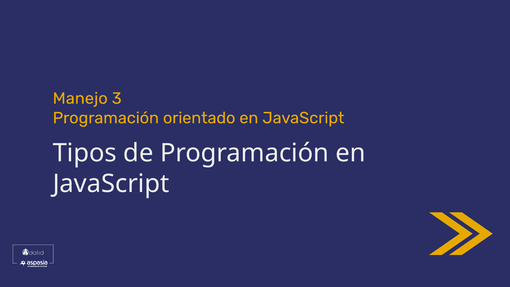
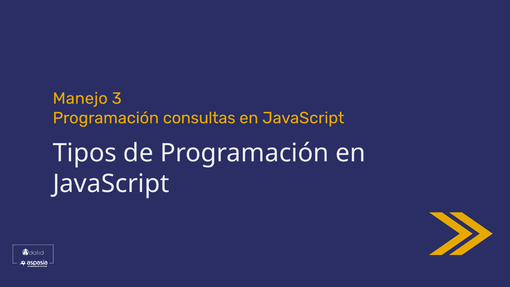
orientado: orientado -> consultas
